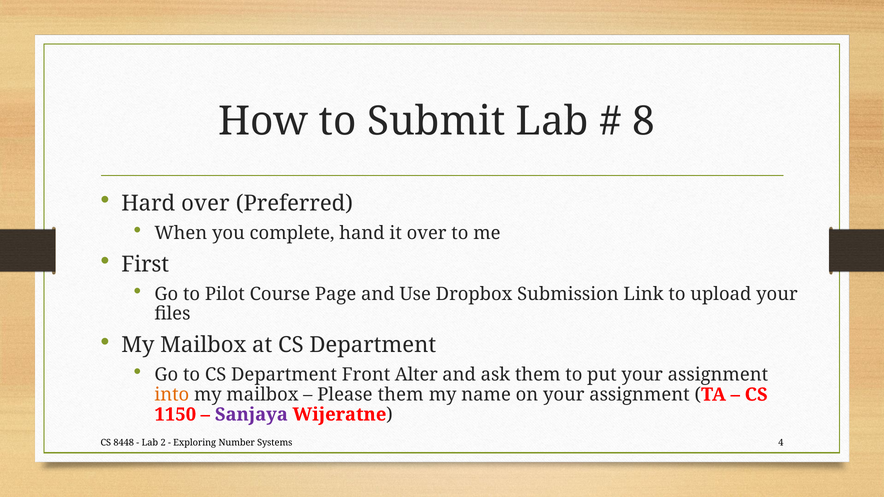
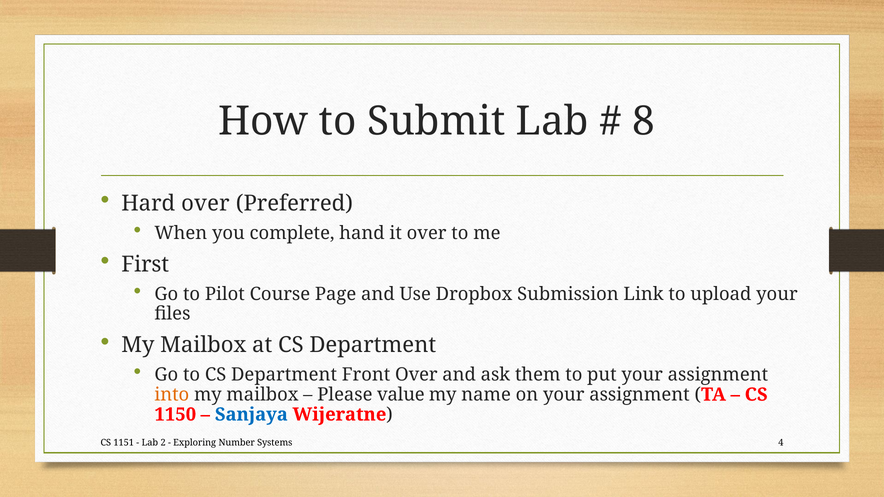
Front Alter: Alter -> Over
Please them: them -> value
Sanjaya colour: purple -> blue
8448: 8448 -> 1151
